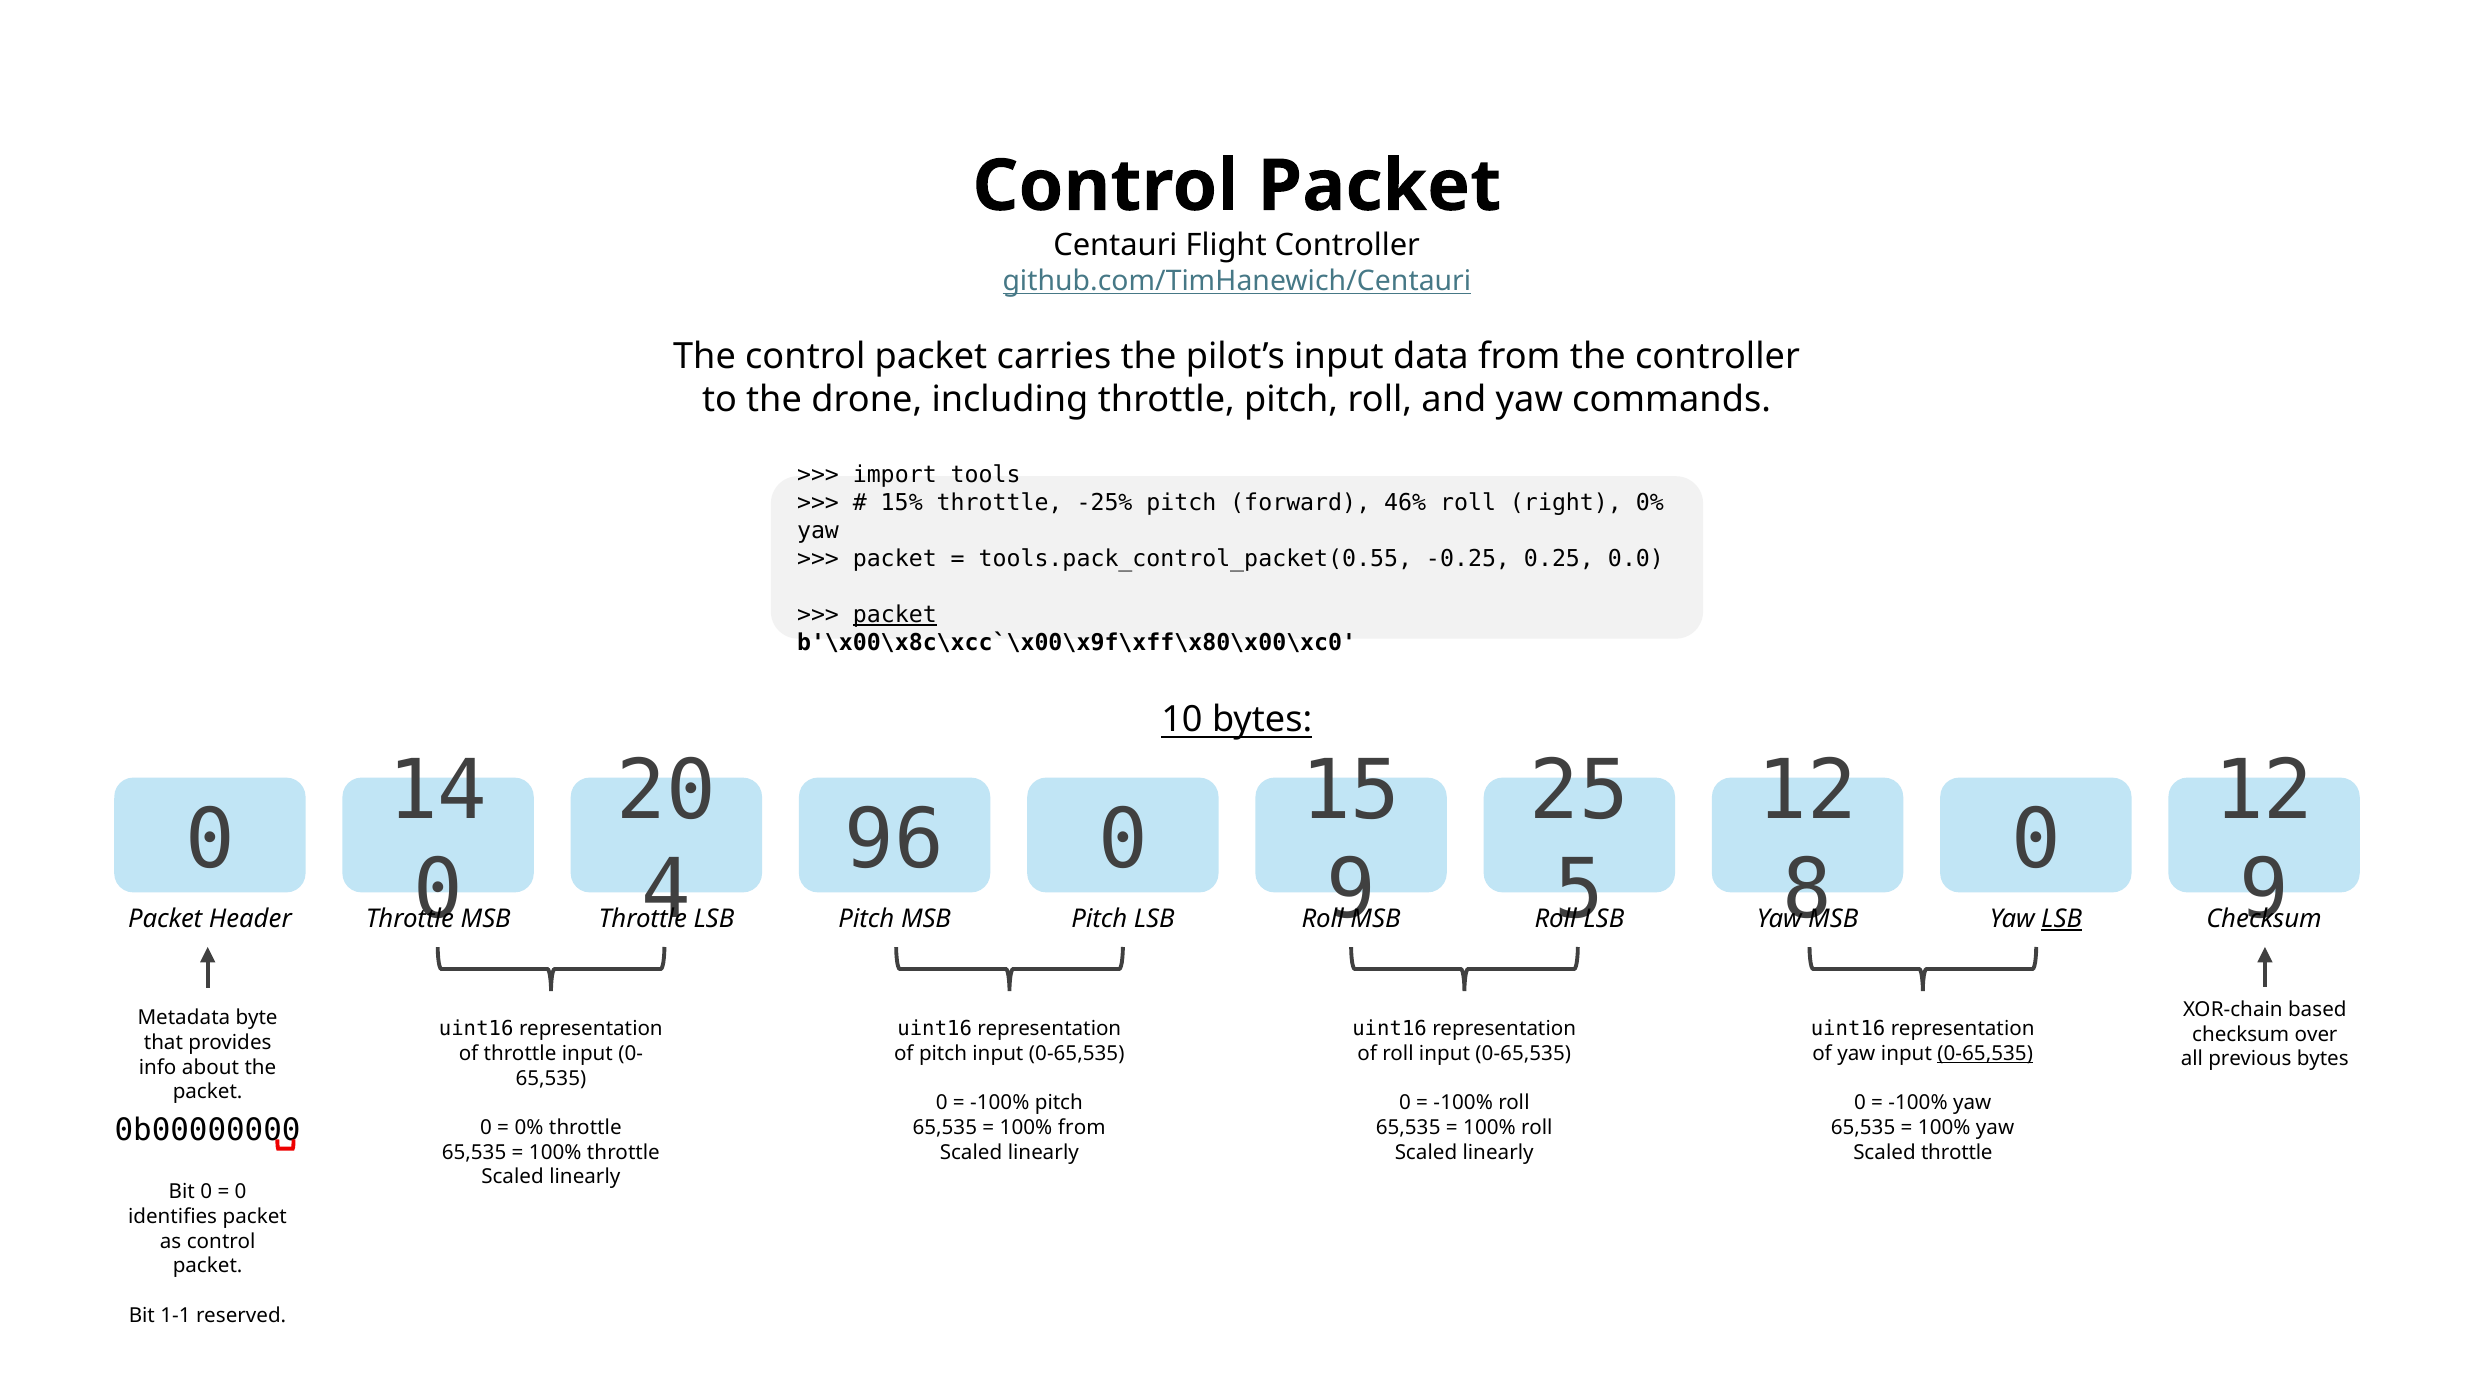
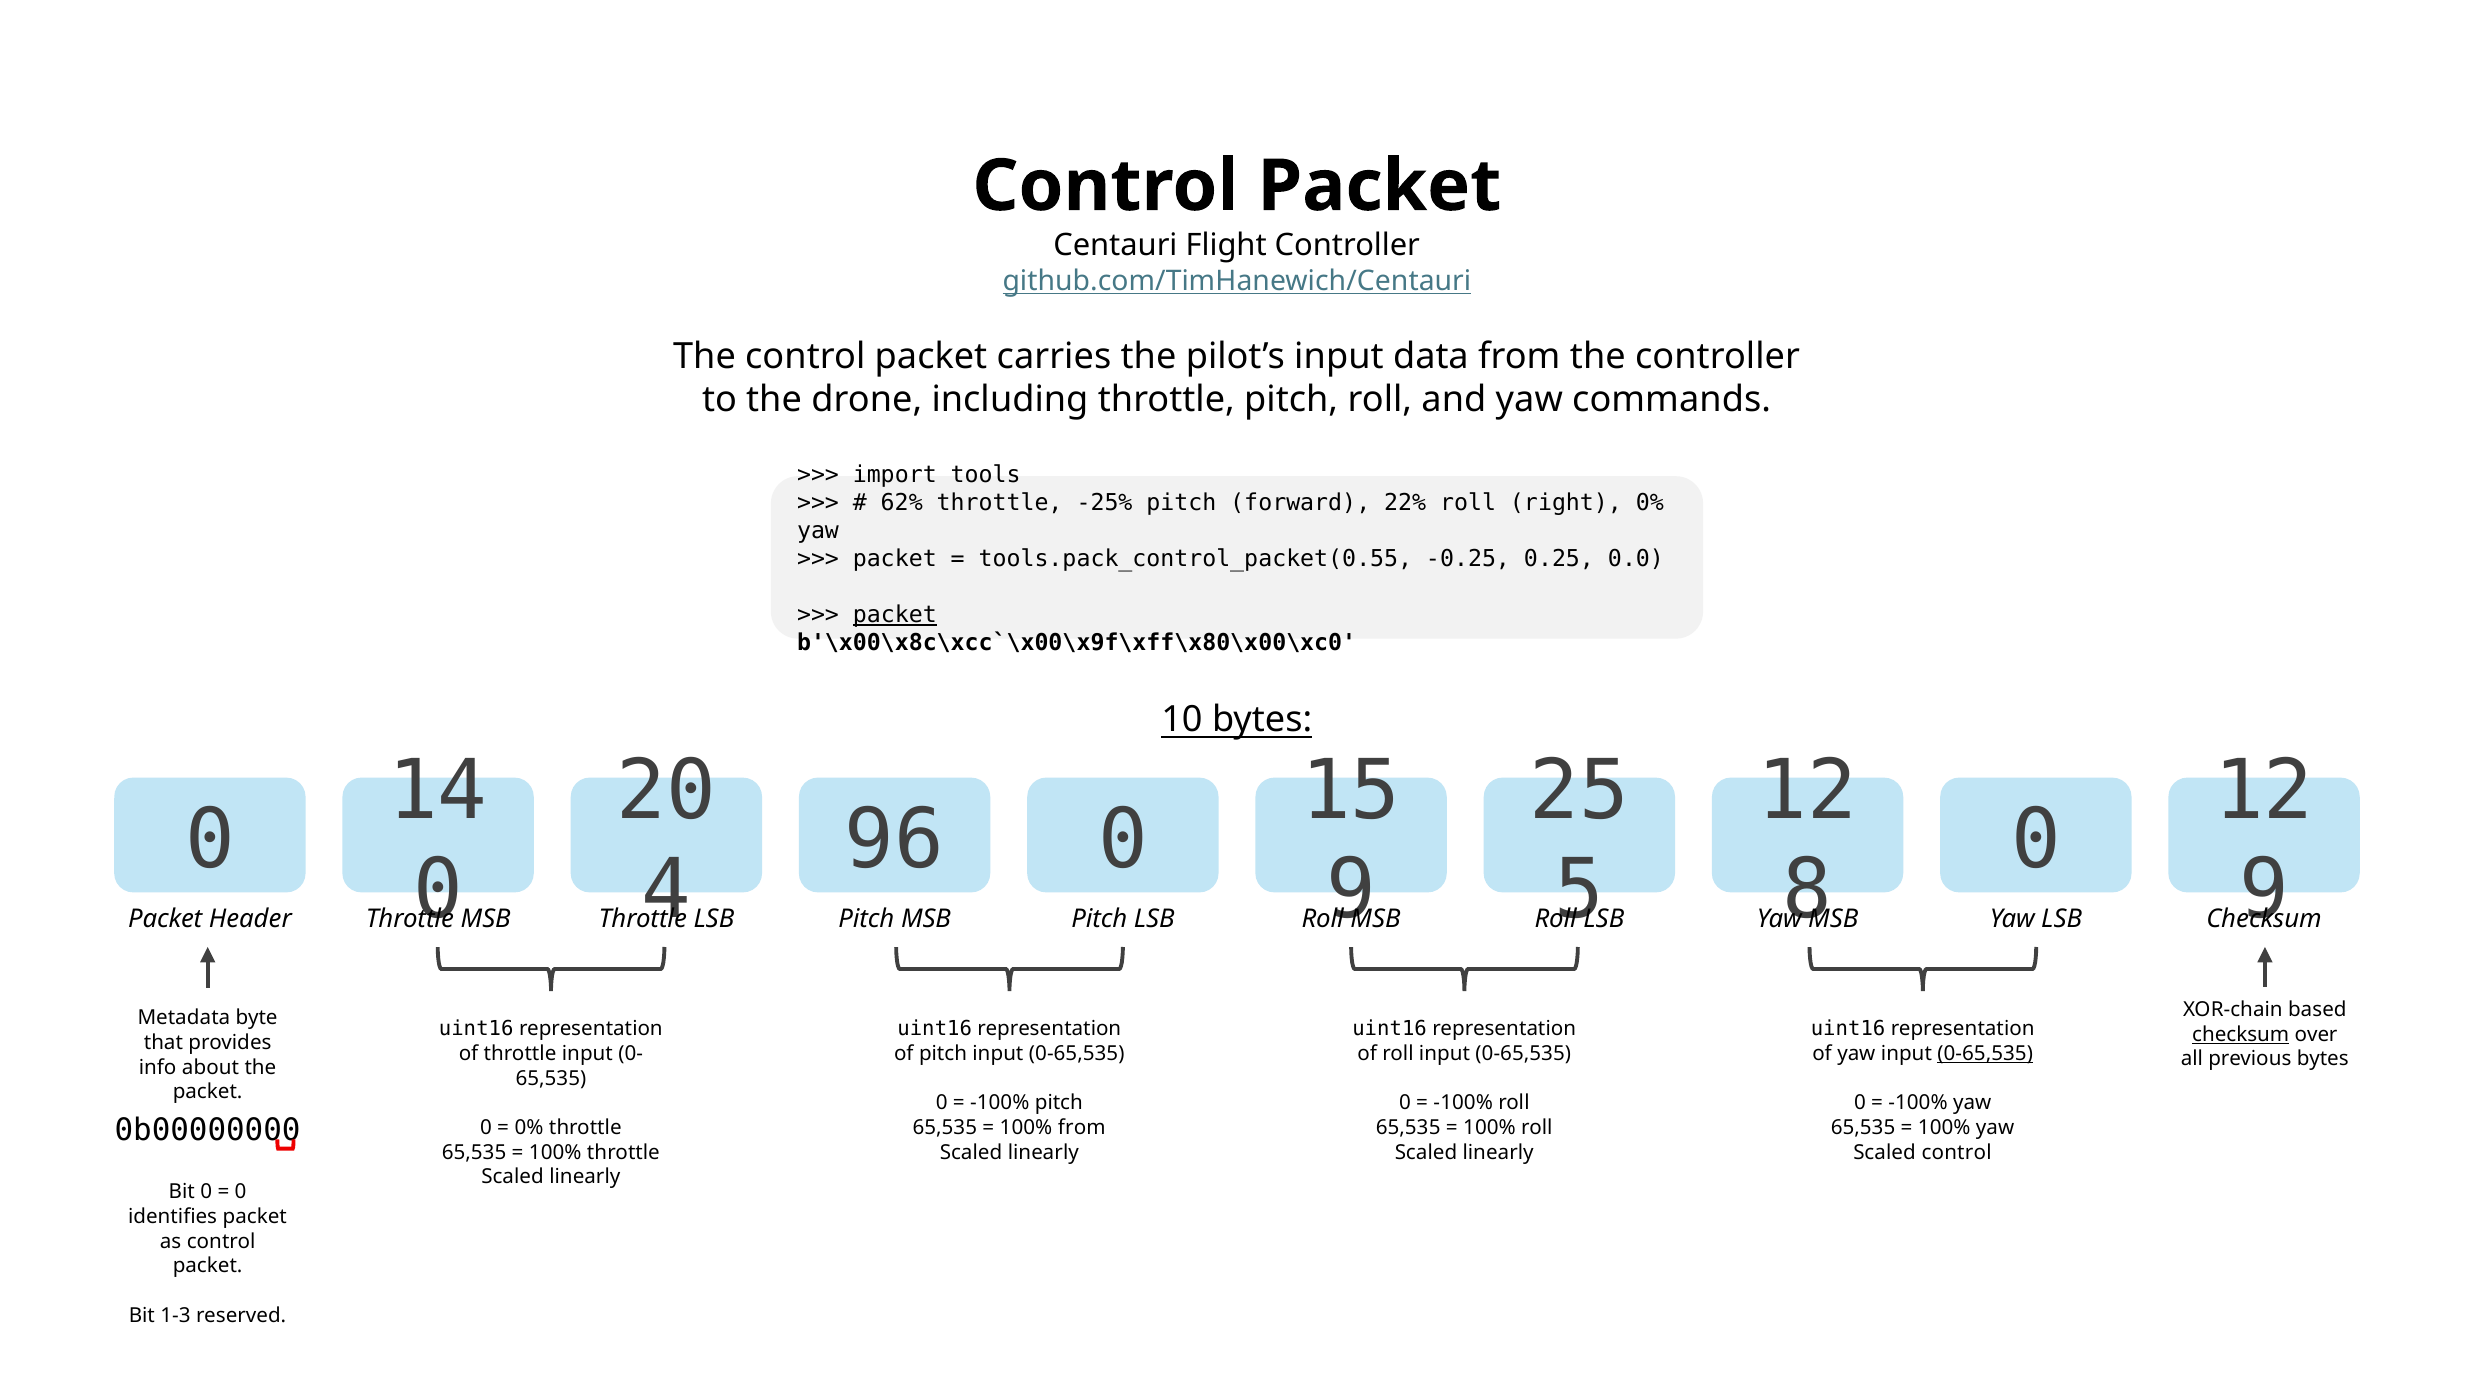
15%: 15% -> 62%
46%: 46% -> 22%
LSB at (2062, 919) underline: present -> none
checksum at (2241, 1034) underline: none -> present
Scaled throttle: throttle -> control
1-1: 1-1 -> 1-3
